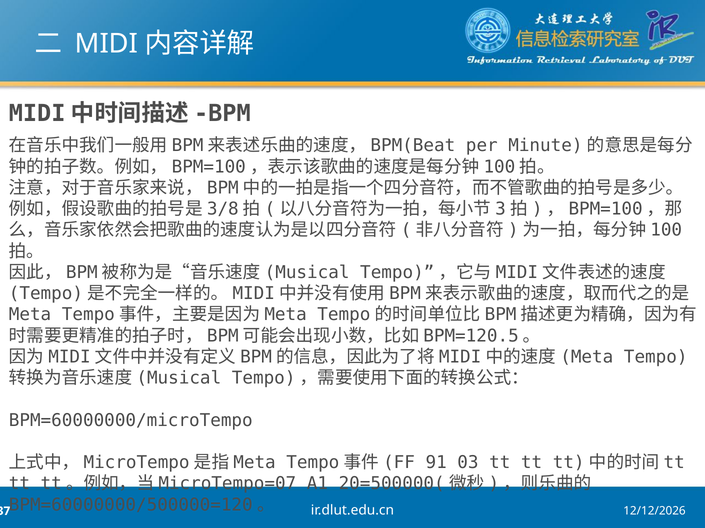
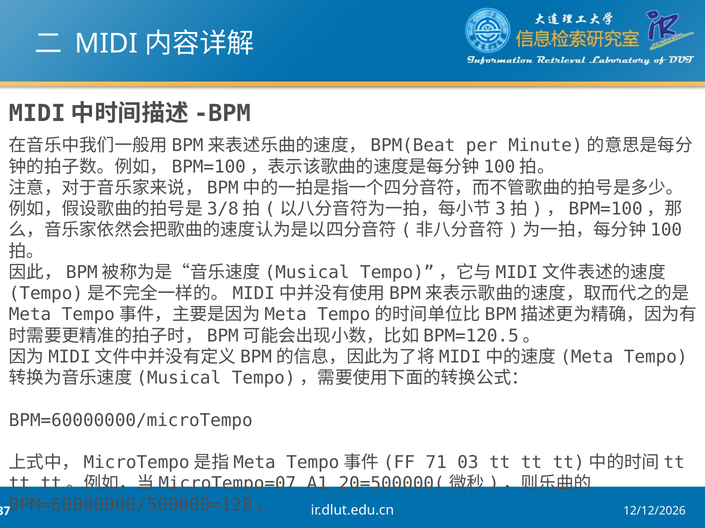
91: 91 -> 71
